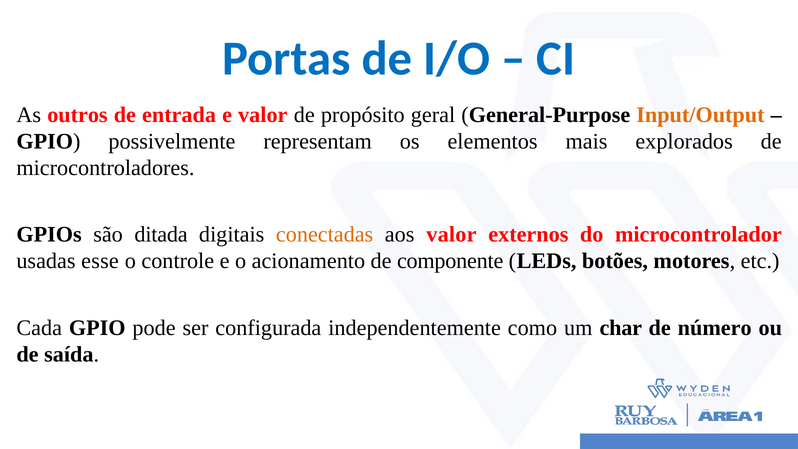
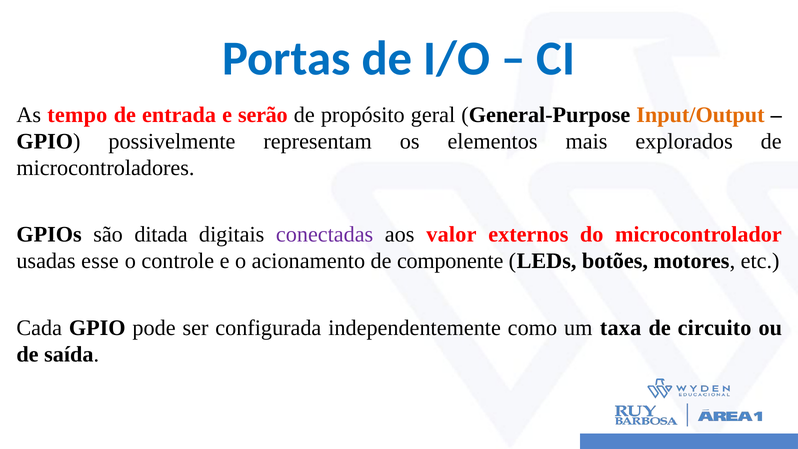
outros: outros -> tempo
e valor: valor -> serão
conectadas colour: orange -> purple
char: char -> taxa
número: número -> circuito
